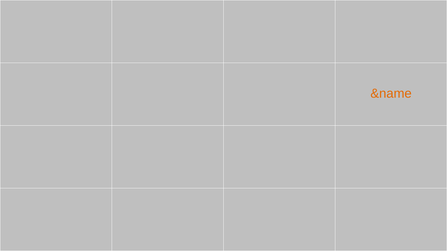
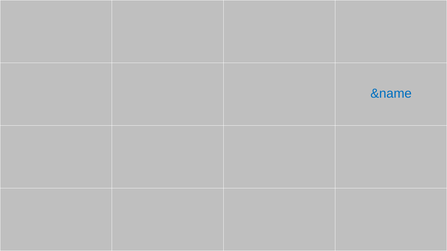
&name colour: orange -> blue
